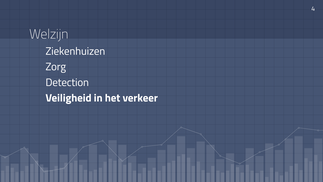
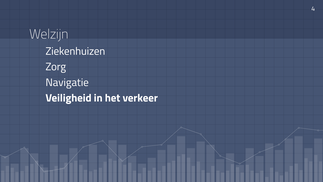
Detection: Detection -> Navigatie
